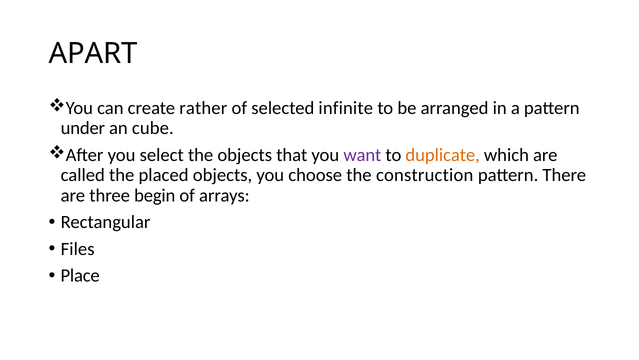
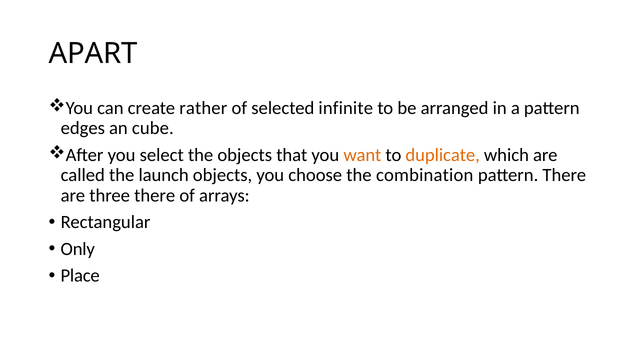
under: under -> edges
want colour: purple -> orange
placed: placed -> launch
construction: construction -> combination
three begin: begin -> there
Files: Files -> Only
